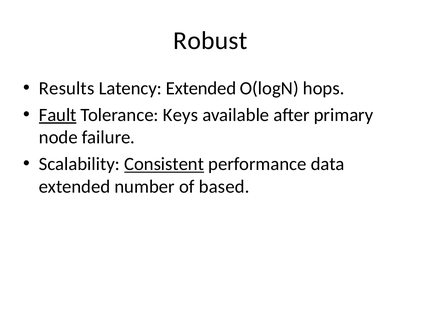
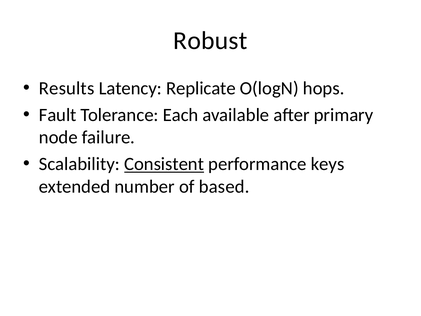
Latency Extended: Extended -> Replicate
Fault underline: present -> none
Keys: Keys -> Each
data: data -> keys
